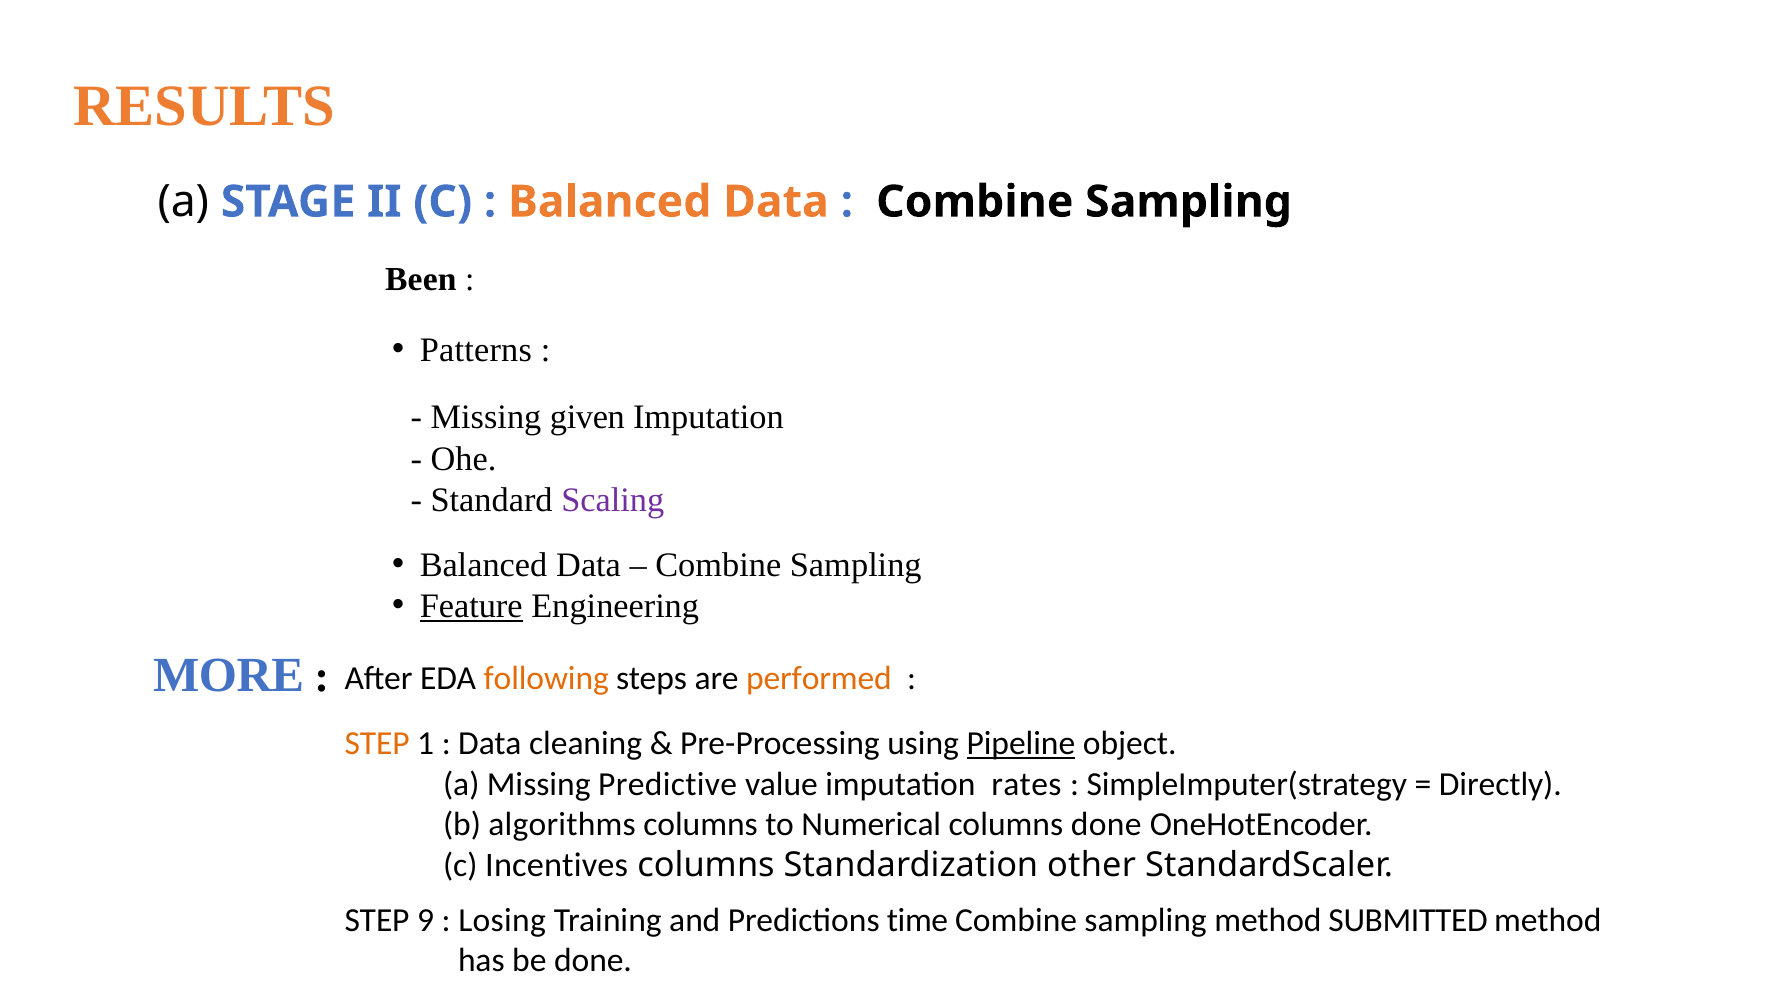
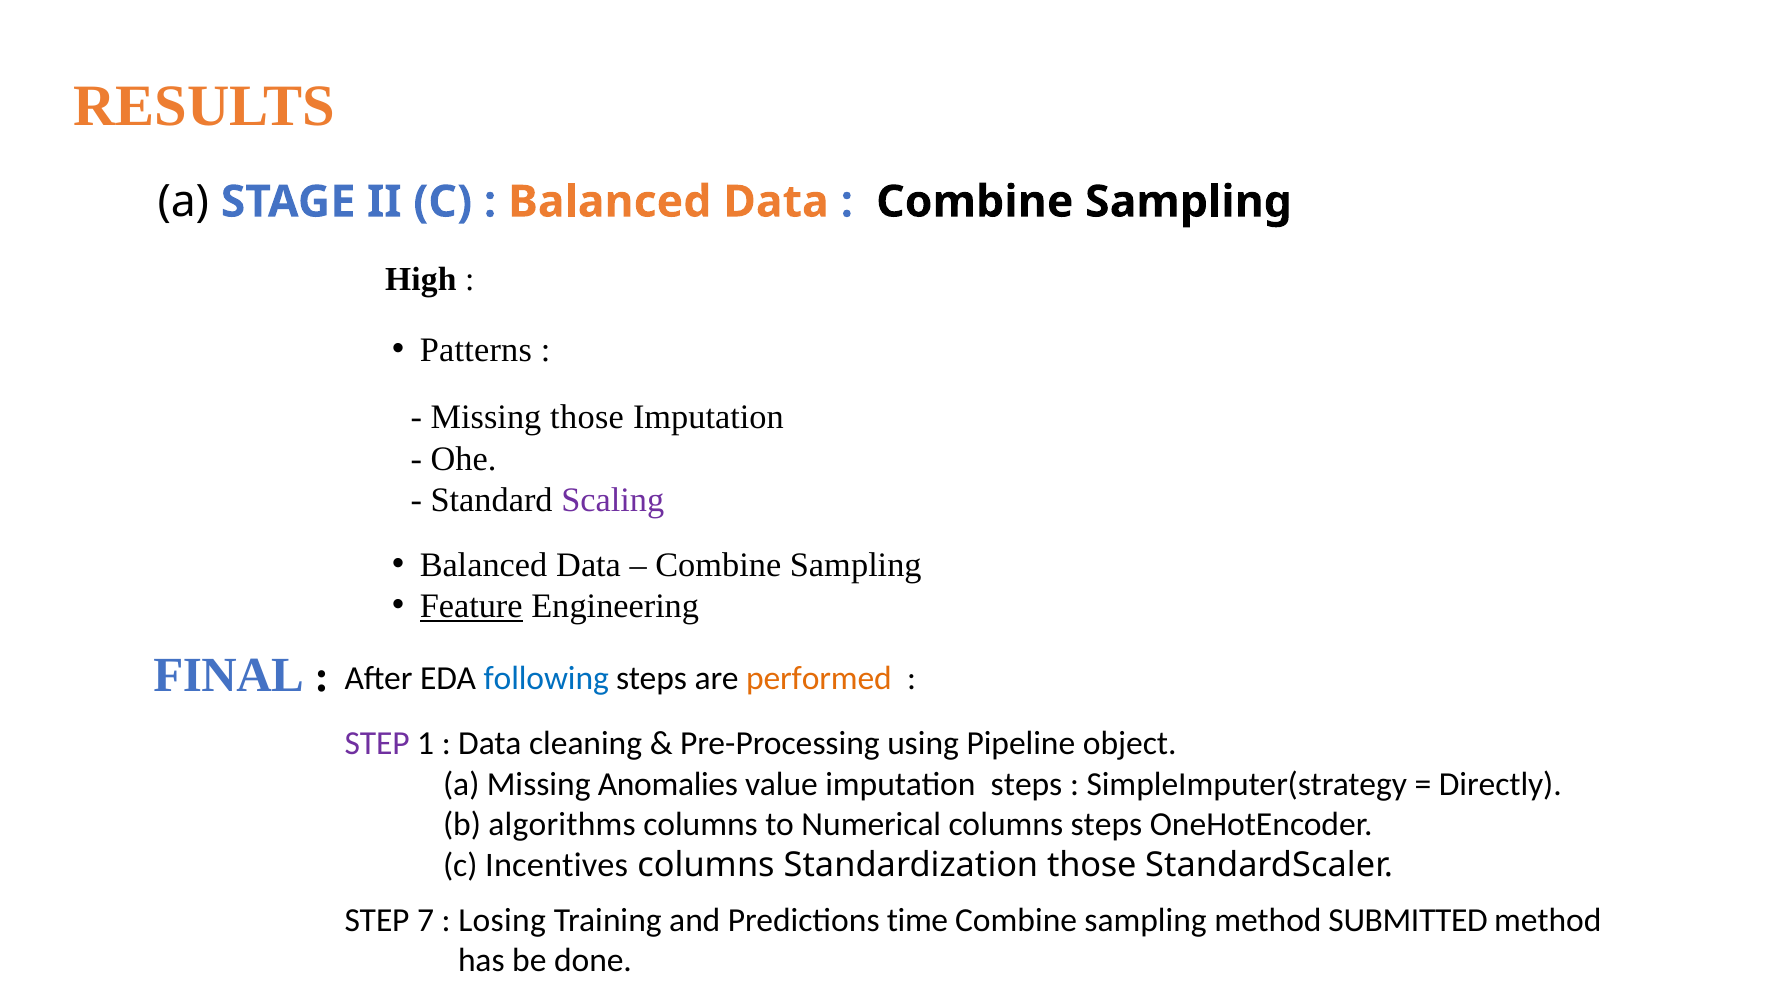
Been: Been -> High
Missing given: given -> those
MORE: MORE -> FINAL
following colour: orange -> blue
STEP at (377, 744) colour: orange -> purple
Pipeline underline: present -> none
Predictive: Predictive -> Anomalies
imputation rates: rates -> steps
columns done: done -> steps
Standardization other: other -> those
9: 9 -> 7
